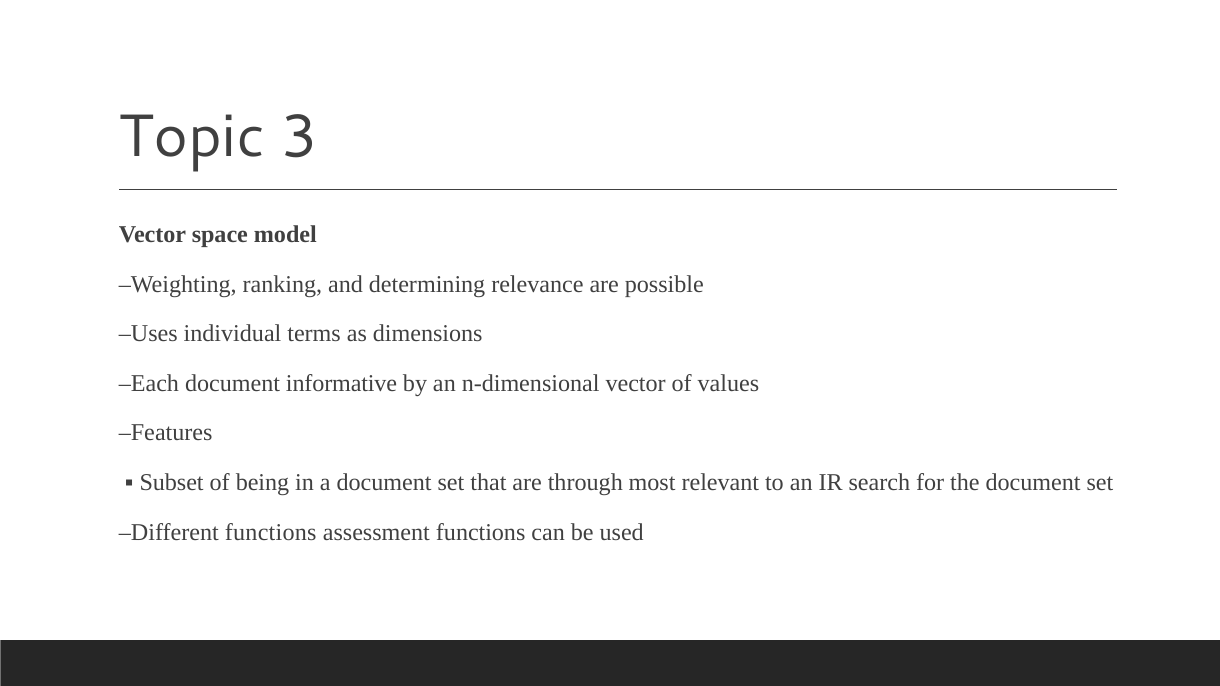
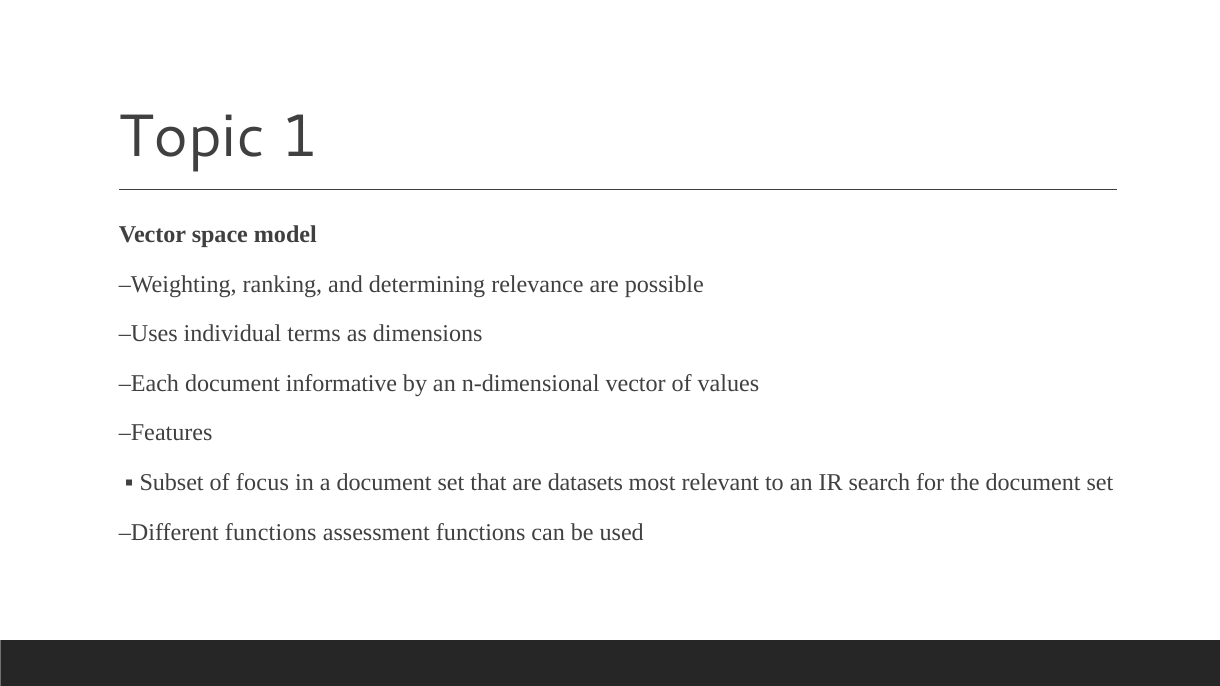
3: 3 -> 1
being: being -> focus
through: through -> datasets
